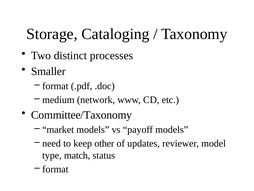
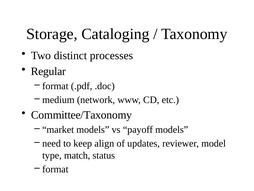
Smaller: Smaller -> Regular
other: other -> align
